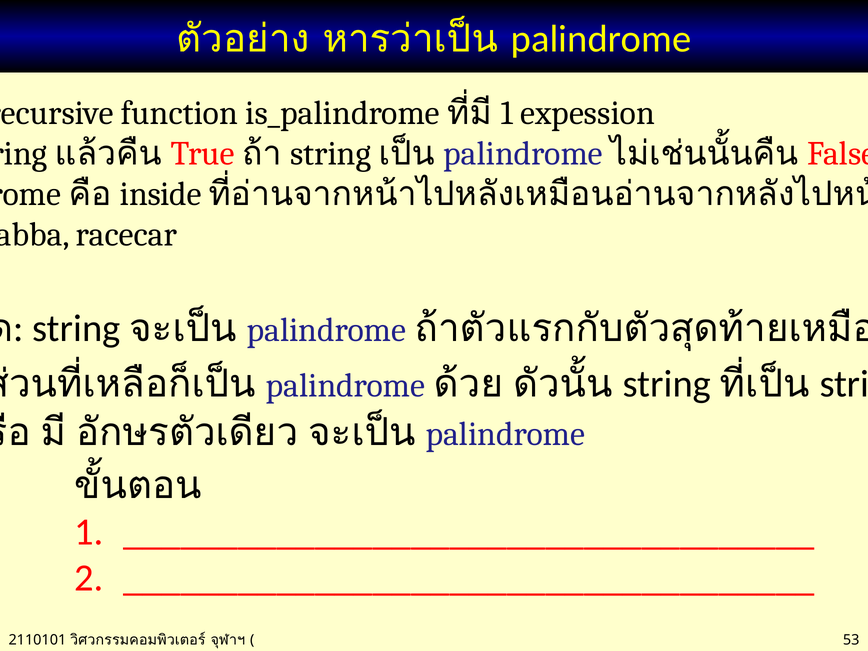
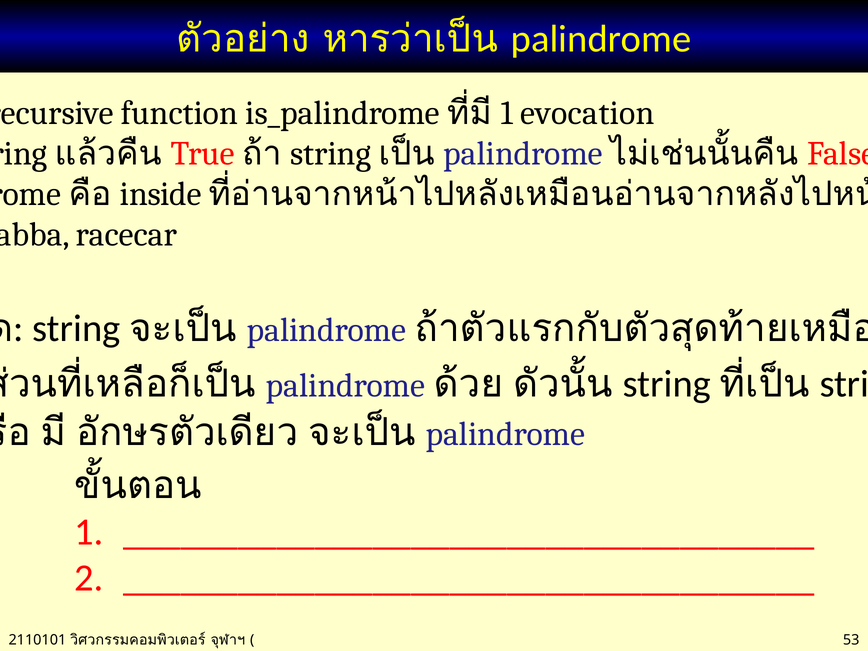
expession: expession -> evocation
